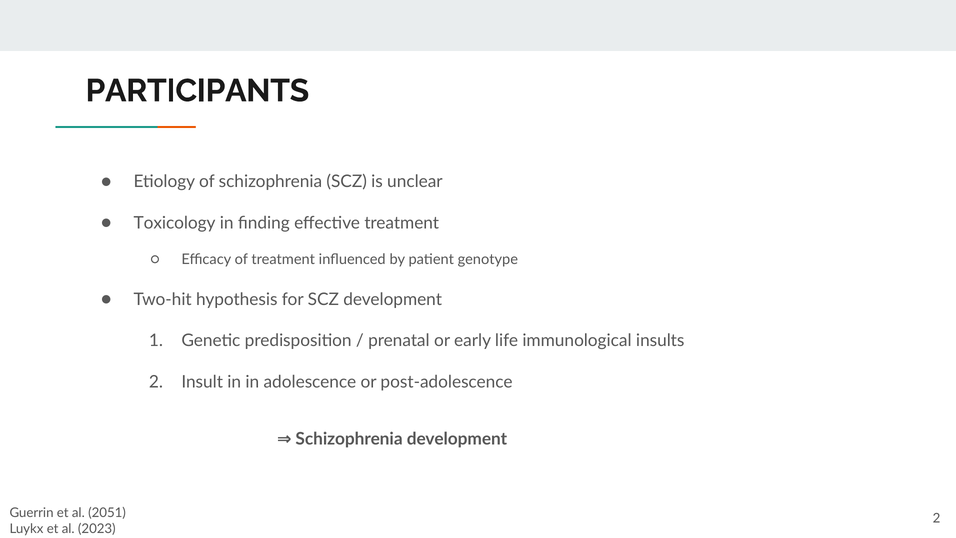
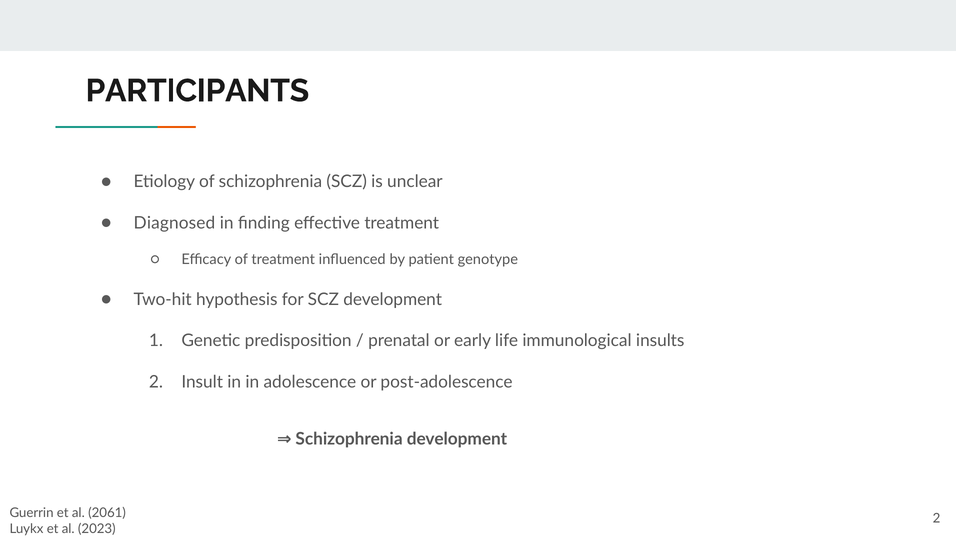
Toxicology: Toxicology -> Diagnosed
2051: 2051 -> 2061
